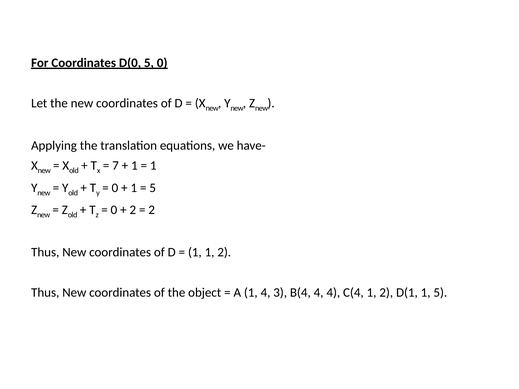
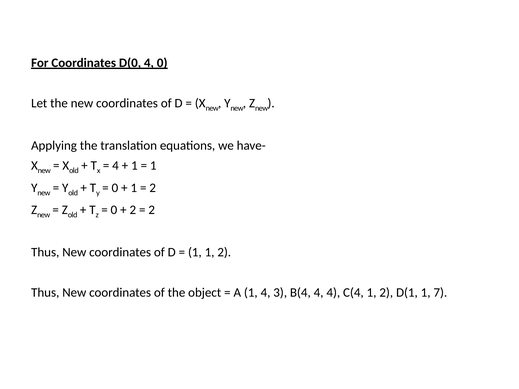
D(0 5: 5 -> 4
7 at (116, 166): 7 -> 4
5 at (153, 188): 5 -> 2
1 5: 5 -> 7
